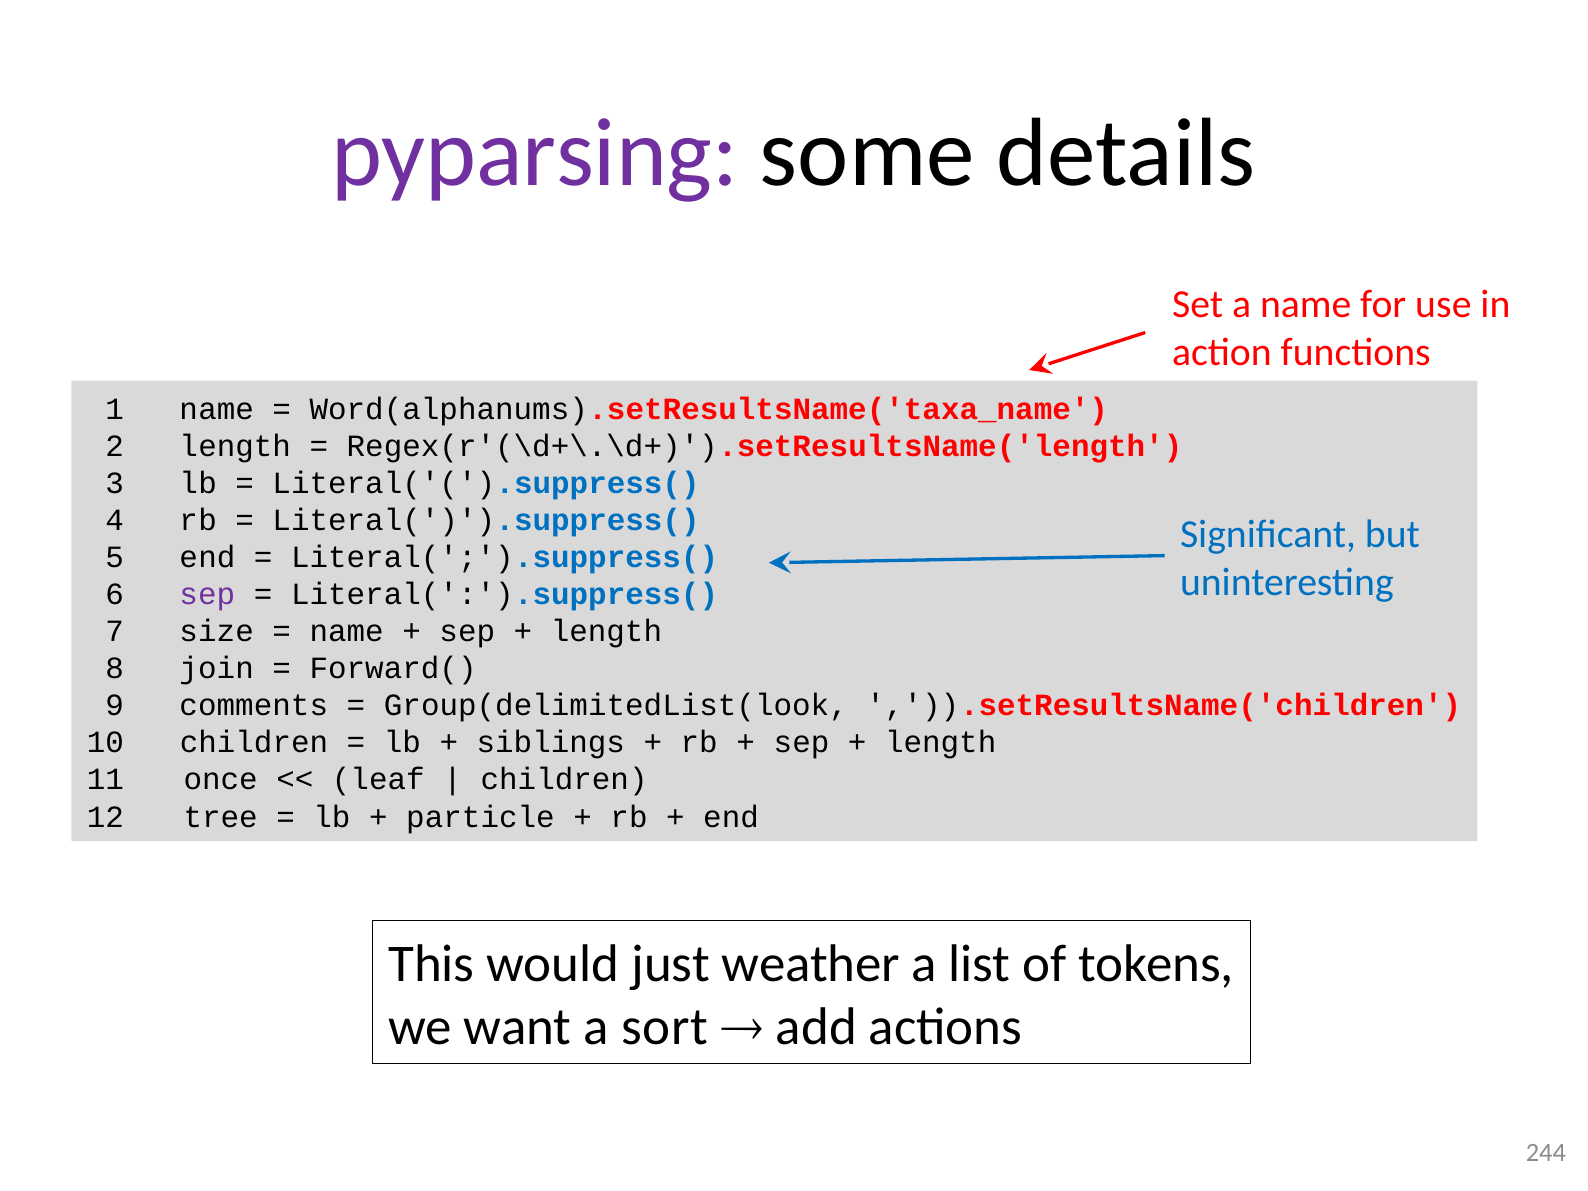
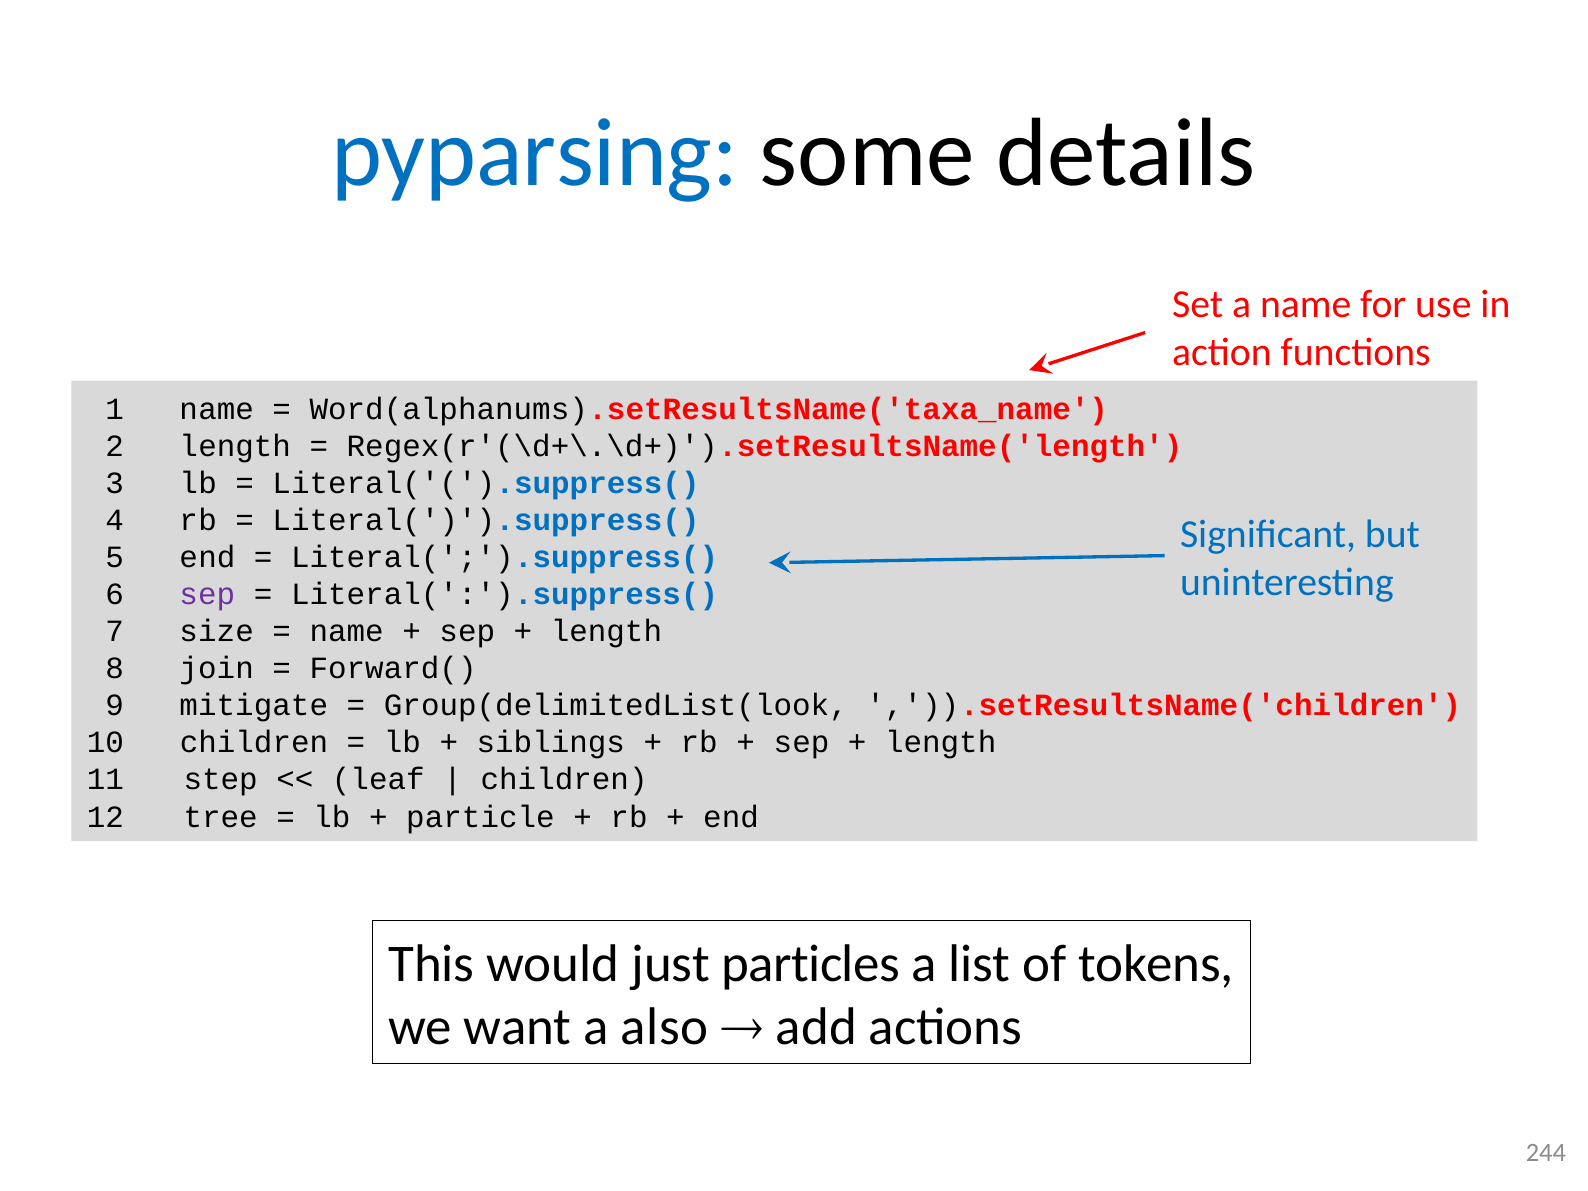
pyparsing colour: purple -> blue
comments: comments -> mitigate
once: once -> step
weather: weather -> particles
sort: sort -> also
